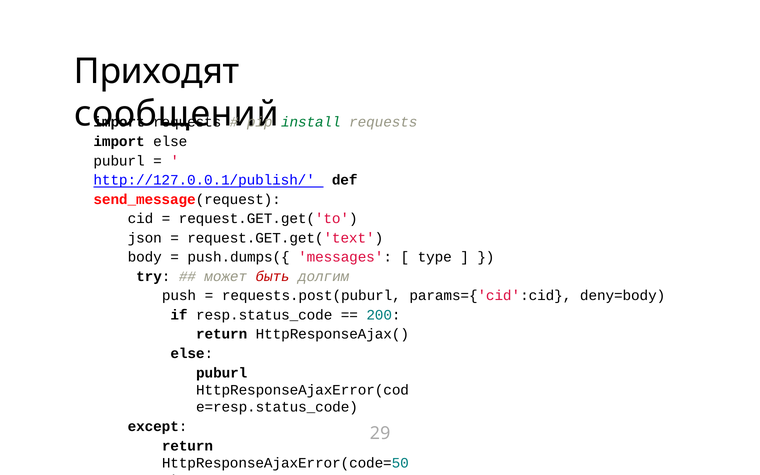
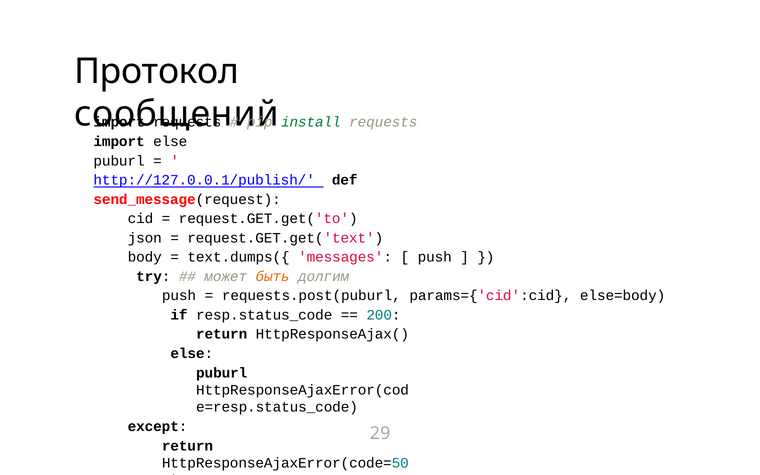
Приходят: Приходят -> Протокол
push.dumps({: push.dumps({ -> text.dumps({
type at (435, 257): type -> push
быть colour: red -> orange
deny=body: deny=body -> else=body
